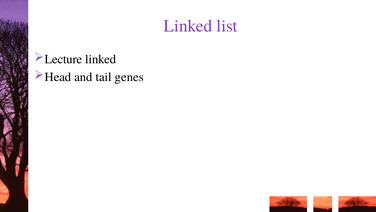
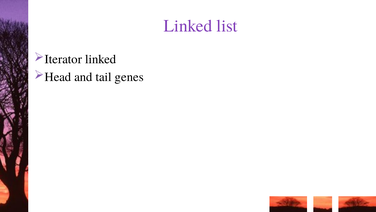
Lecture: Lecture -> Iterator
